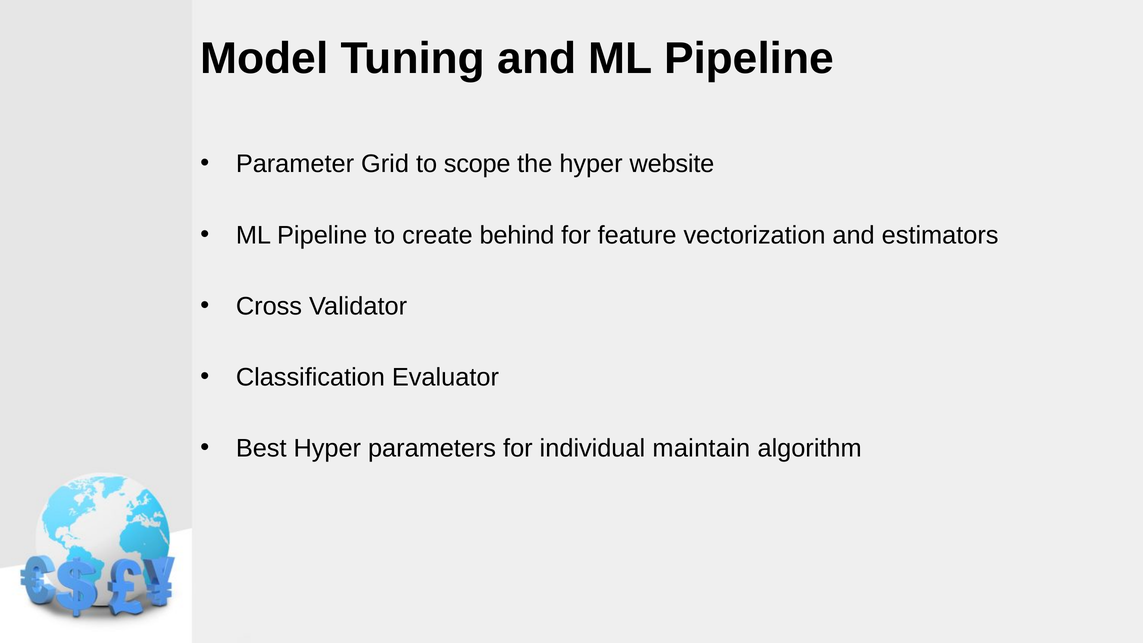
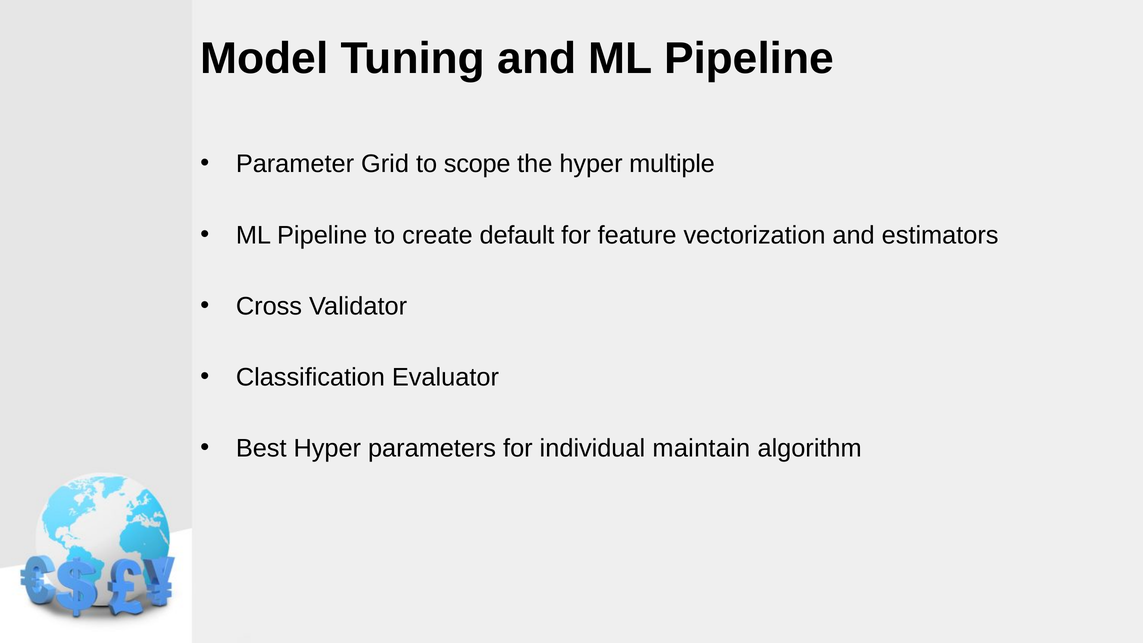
website: website -> multiple
behind: behind -> default
